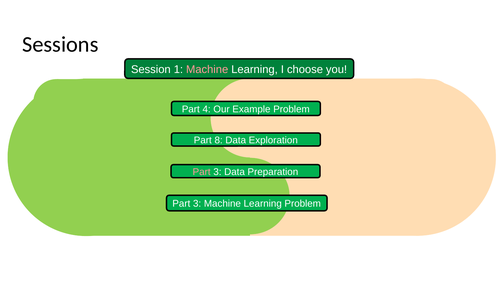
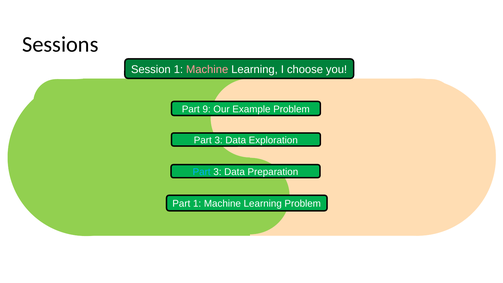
4: 4 -> 9
8 at (219, 140): 8 -> 3
Part at (202, 172) colour: pink -> light blue
3 at (197, 204): 3 -> 1
